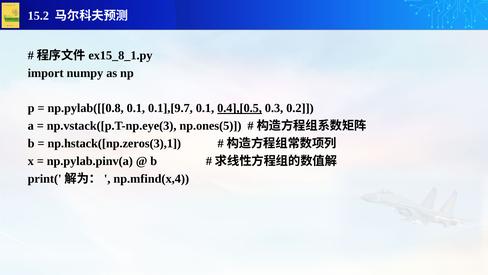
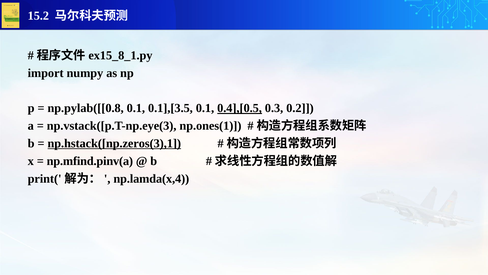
0.1],[9.7: 0.1],[9.7 -> 0.1],[3.5
np.ones(5: np.ones(5 -> np.ones(1
np.hstack([np.zeros(3),1 underline: none -> present
np.pylab.pinv(a: np.pylab.pinv(a -> np.mfind.pinv(a
np.mfind(x,4: np.mfind(x,4 -> np.lamda(x,4
